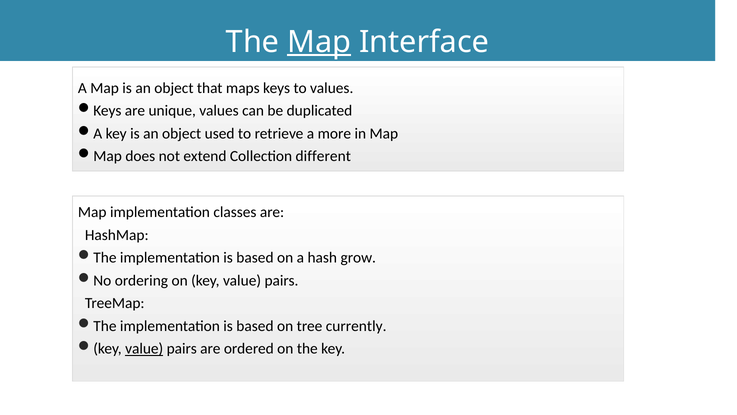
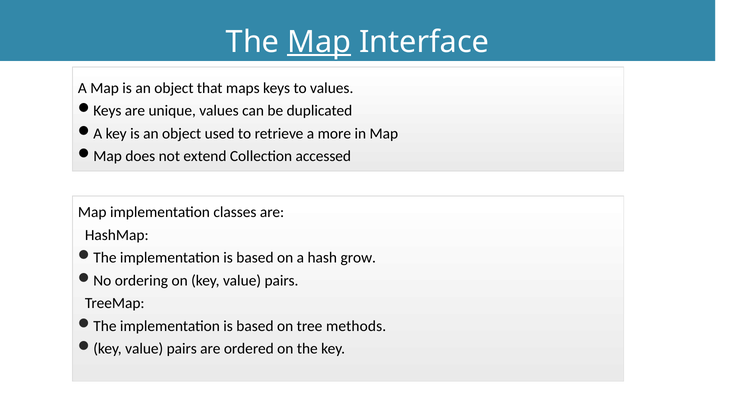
different: different -> accessed
currently: currently -> methods
value at (144, 348) underline: present -> none
